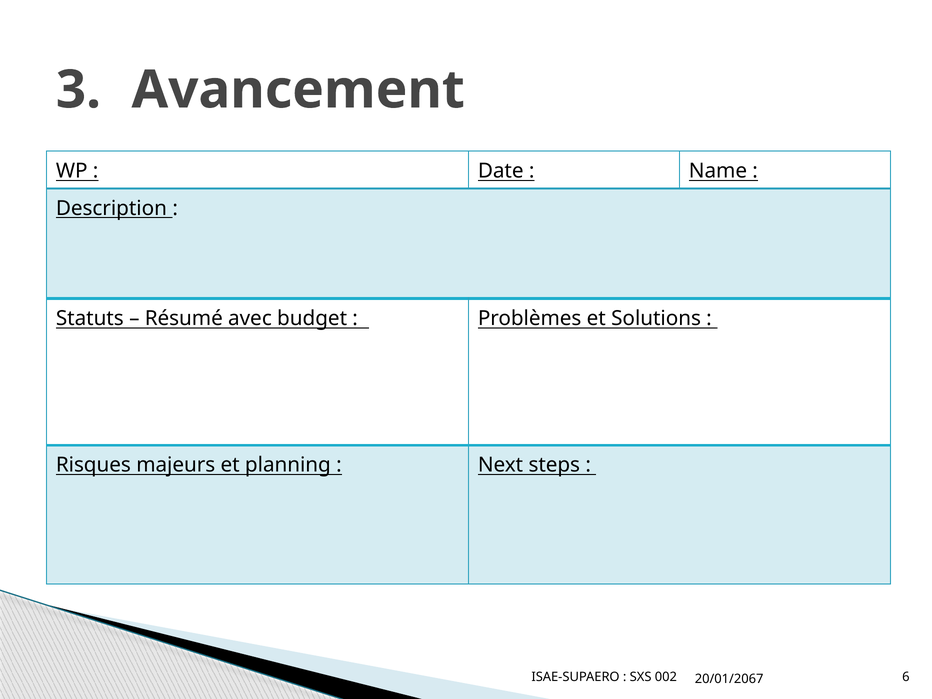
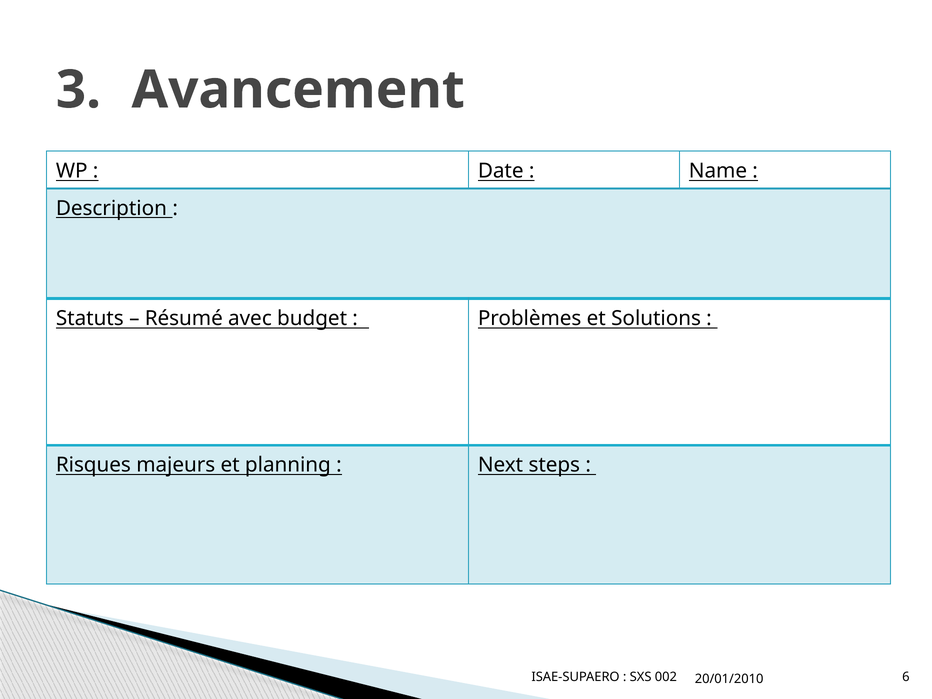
20/01/2067: 20/01/2067 -> 20/01/2010
